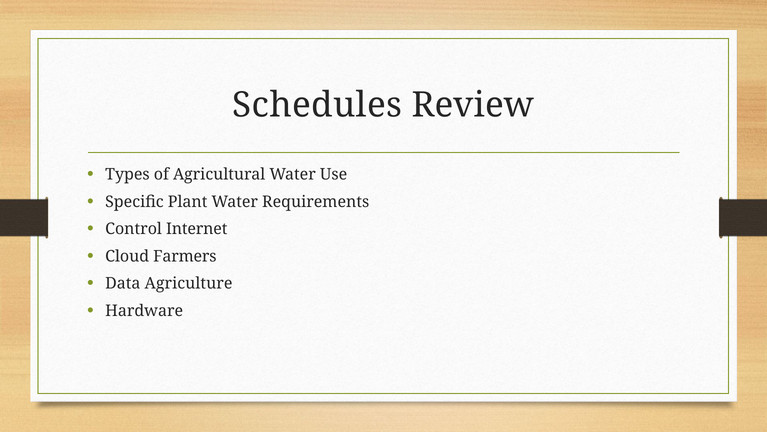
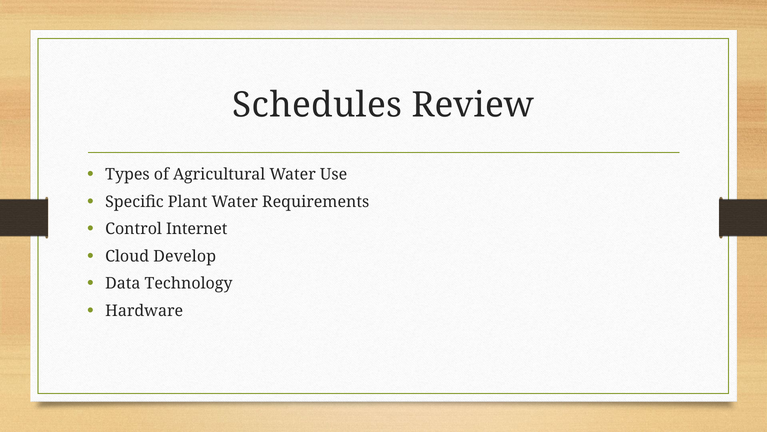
Farmers: Farmers -> Develop
Agriculture: Agriculture -> Technology
